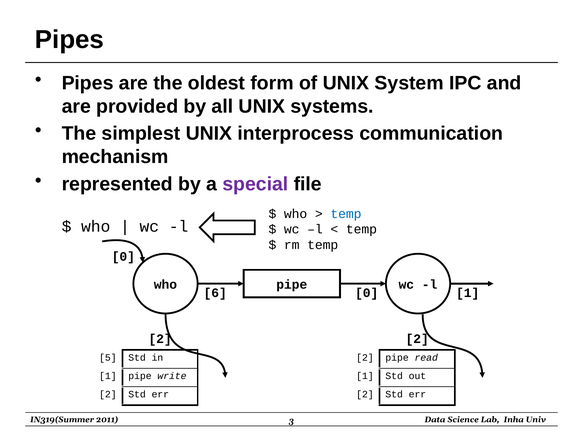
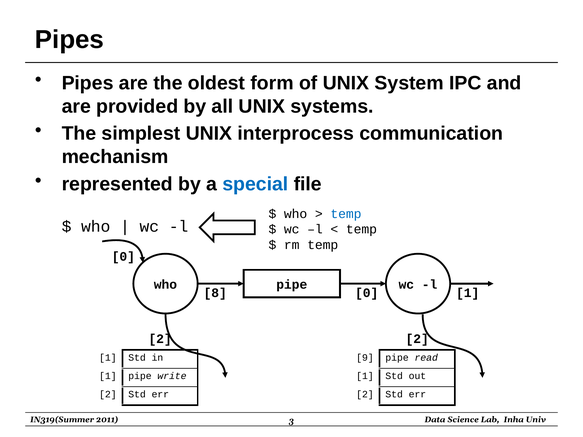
special colour: purple -> blue
6: 6 -> 8
5 at (108, 358): 5 -> 1
2 at (365, 358): 2 -> 9
